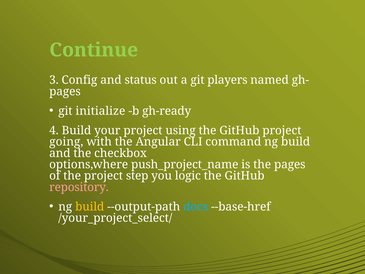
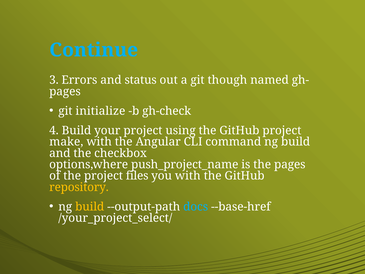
Continue colour: light green -> light blue
Config: Config -> Errors
players: players -> though
gh-ready: gh-ready -> gh-check
going: going -> make
step: step -> files
you logic: logic -> with
repository colour: pink -> yellow
